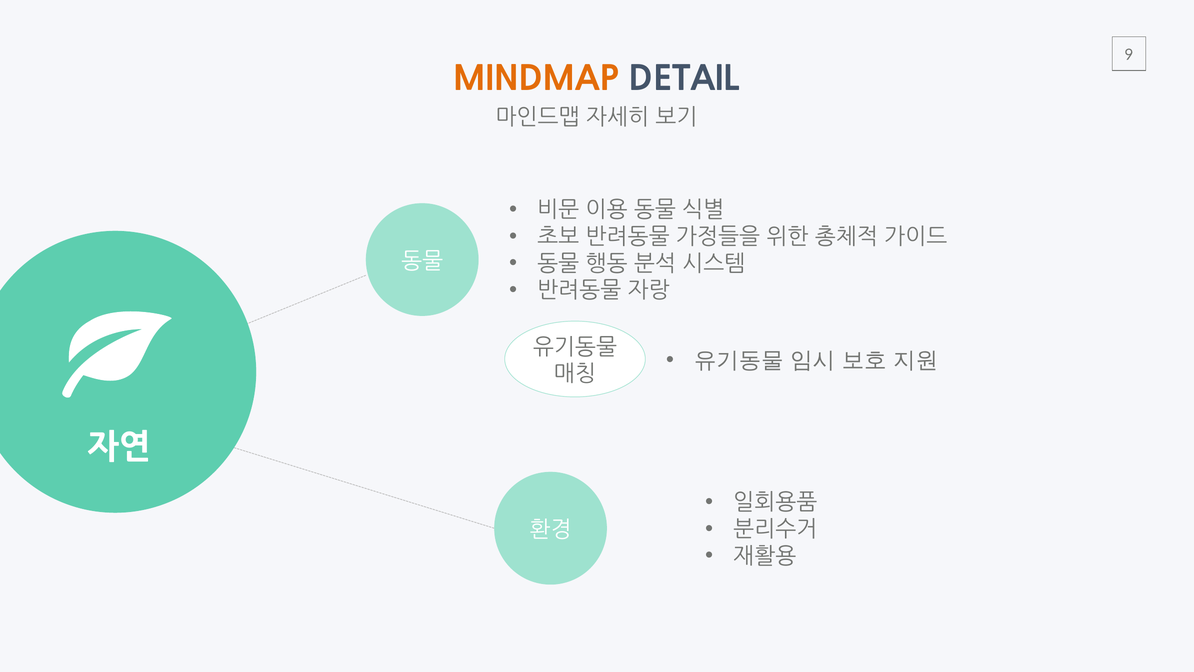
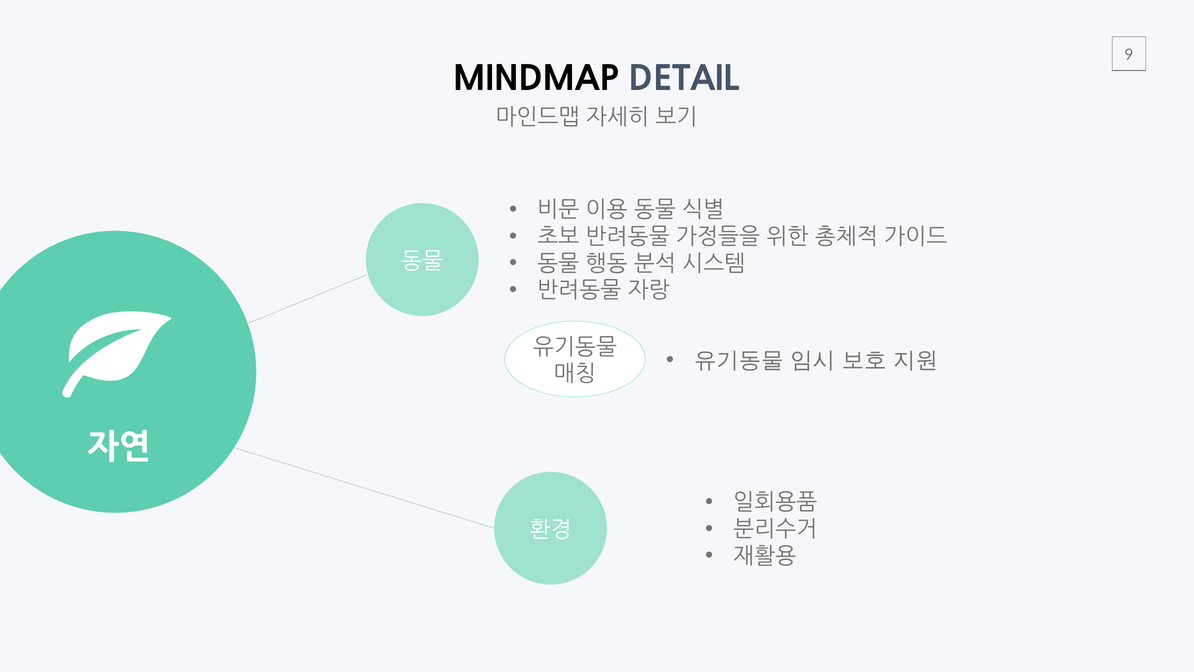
MINDMAP colour: orange -> black
